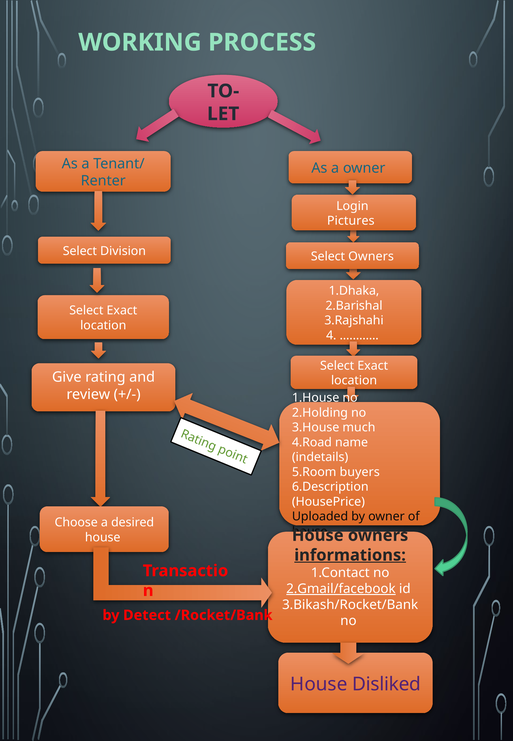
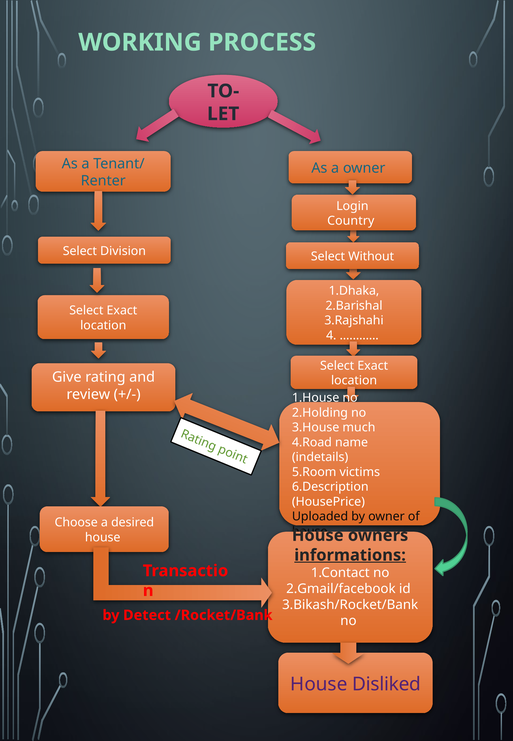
Pictures: Pictures -> Country
Select Owners: Owners -> Without
buyers: buyers -> victims
2.Gmail/facebook underline: present -> none
